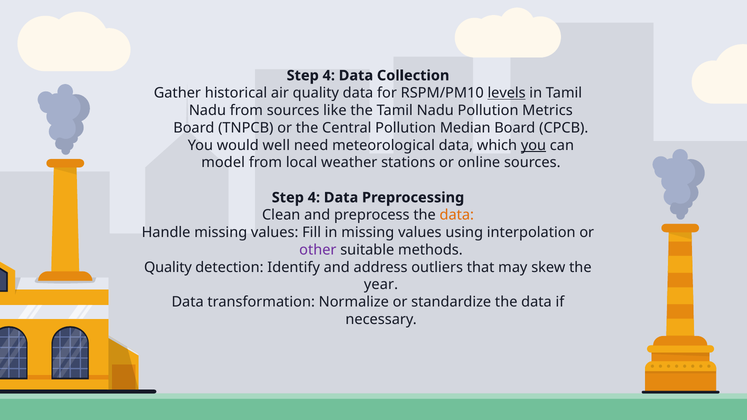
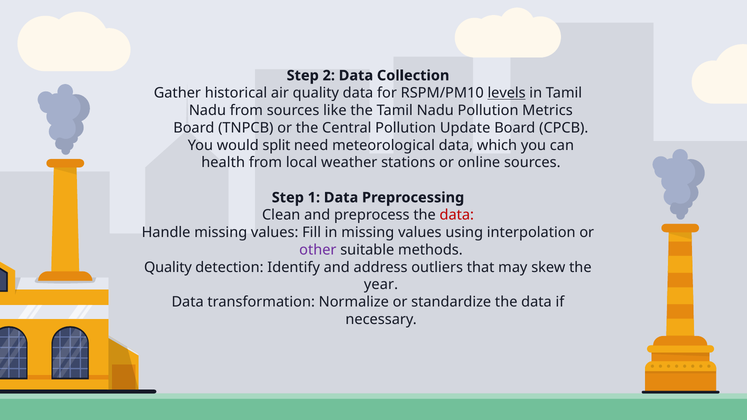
4 at (329, 76): 4 -> 2
Median: Median -> Update
well: well -> split
you at (533, 145) underline: present -> none
model: model -> health
4 at (314, 198): 4 -> 1
data at (457, 215) colour: orange -> red
